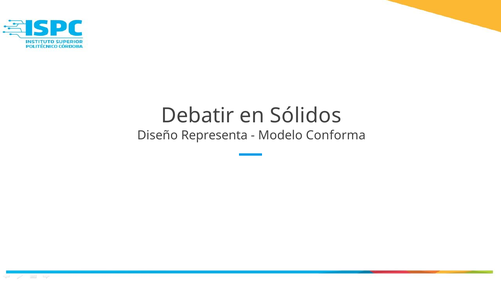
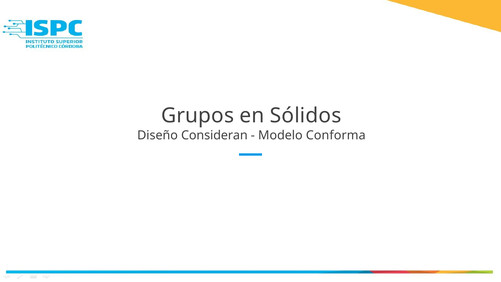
Debatir: Debatir -> Grupos
Representa: Representa -> Consideran
